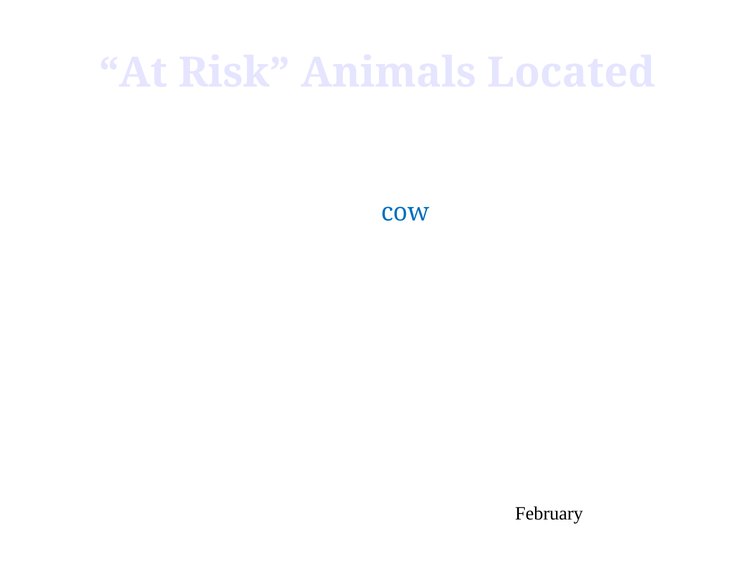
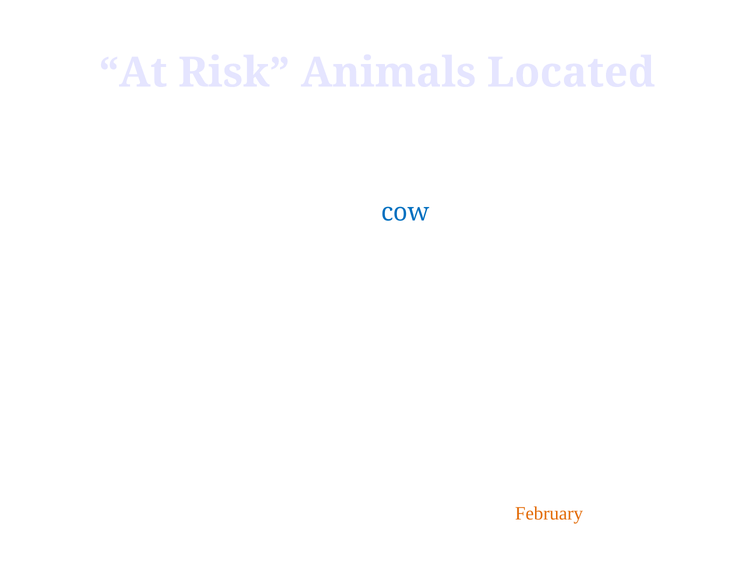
February colour: black -> orange
